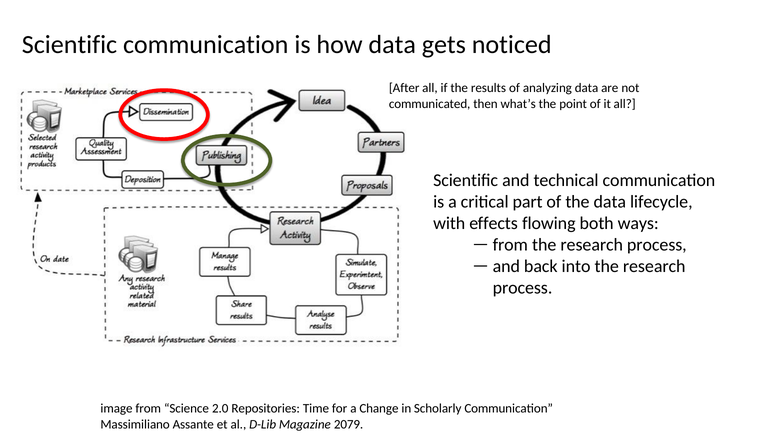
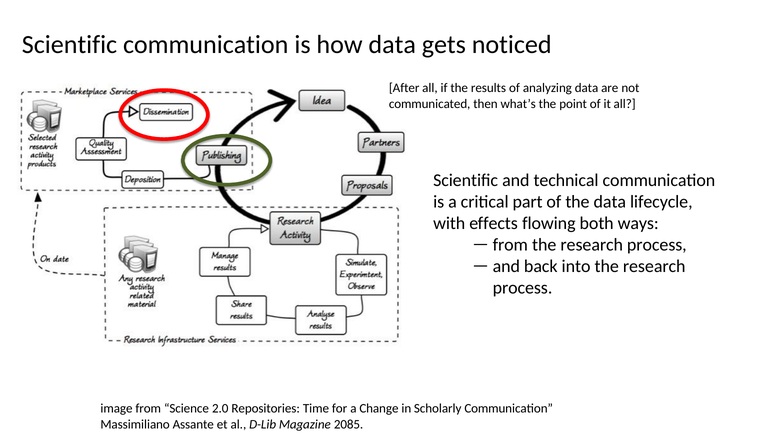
2079: 2079 -> 2085
